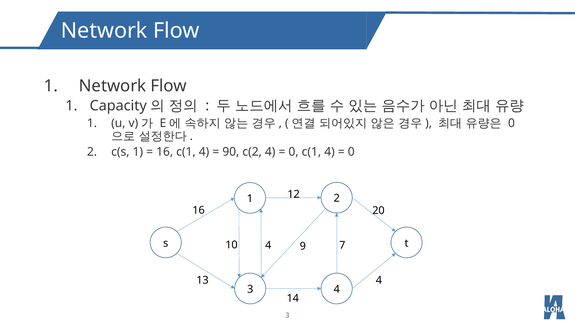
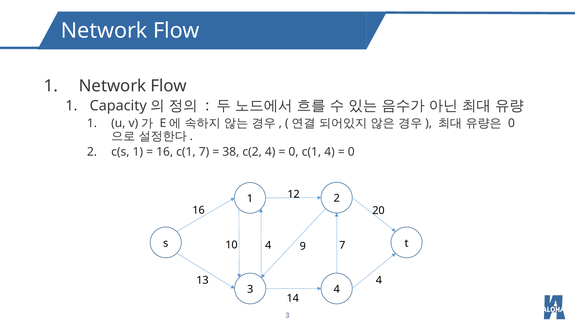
16 c(1 4: 4 -> 7
90: 90 -> 38
